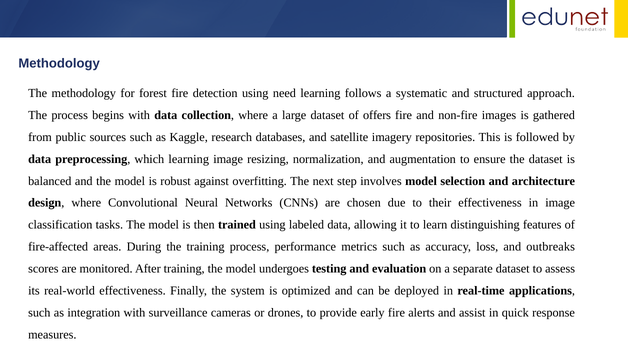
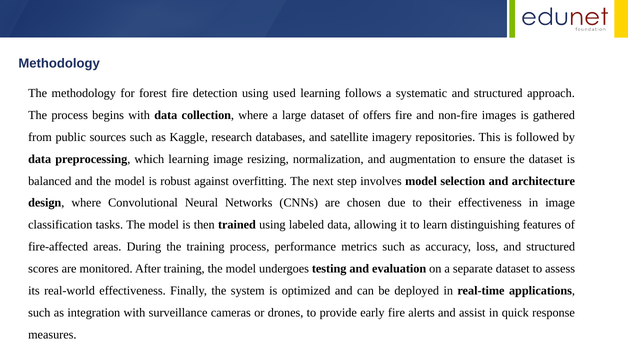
need: need -> used
loss and outbreaks: outbreaks -> structured
